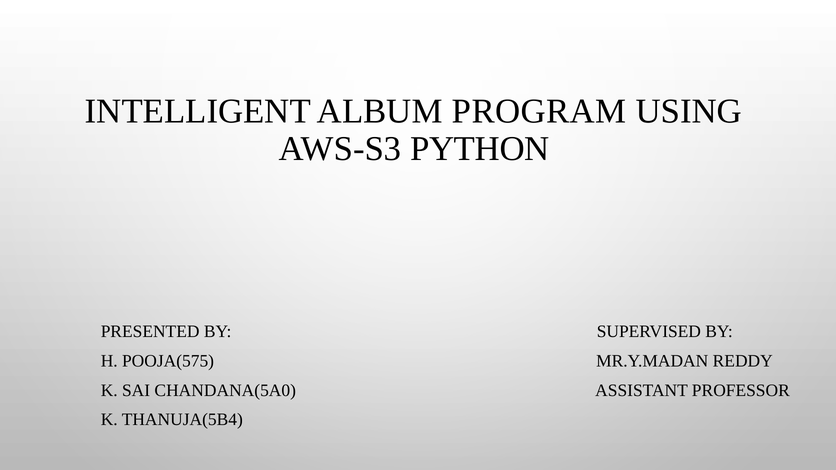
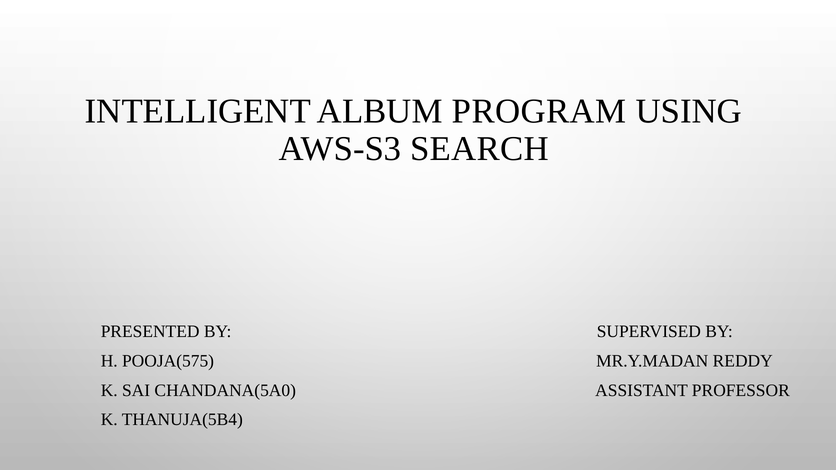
PYTHON: PYTHON -> SEARCH
